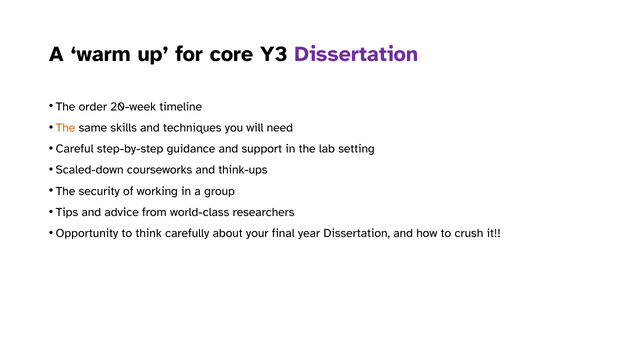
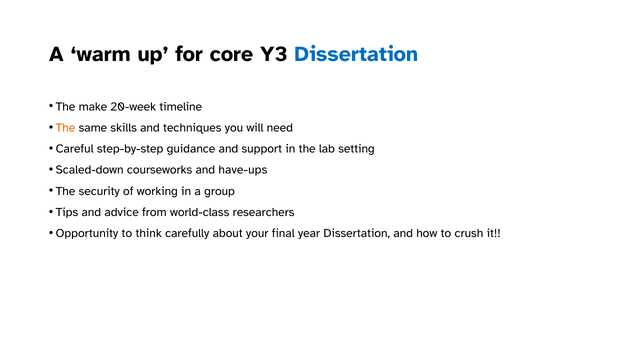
Dissertation at (356, 54) colour: purple -> blue
order: order -> make
think-ups: think-ups -> have-ups
